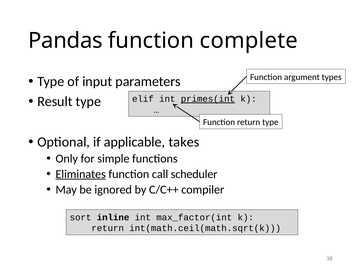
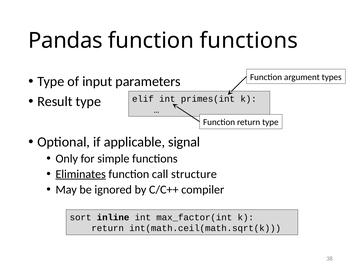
function complete: complete -> functions
primes(int underline: present -> none
takes: takes -> signal
scheduler: scheduler -> structure
